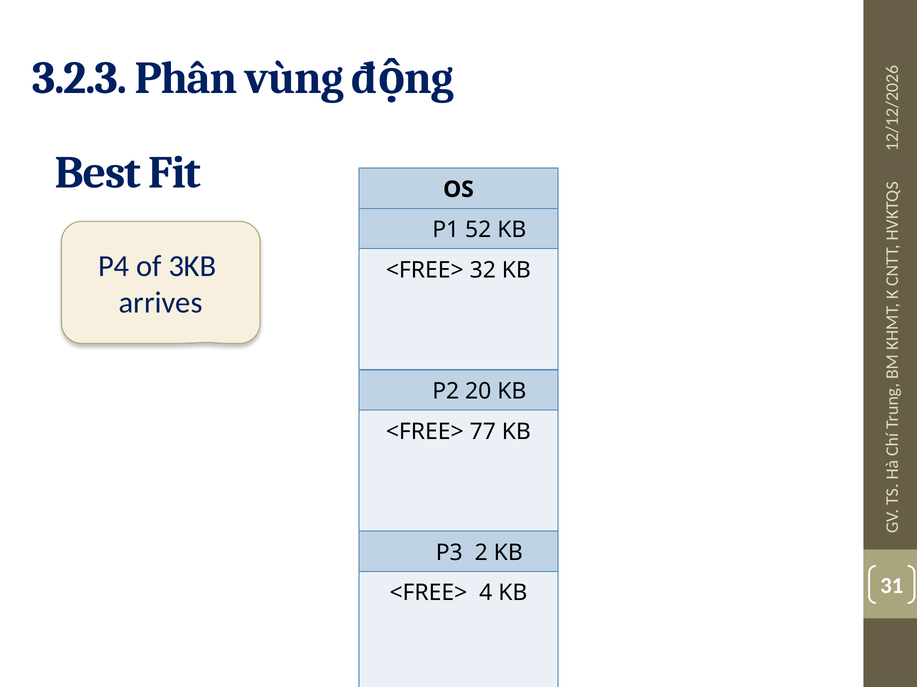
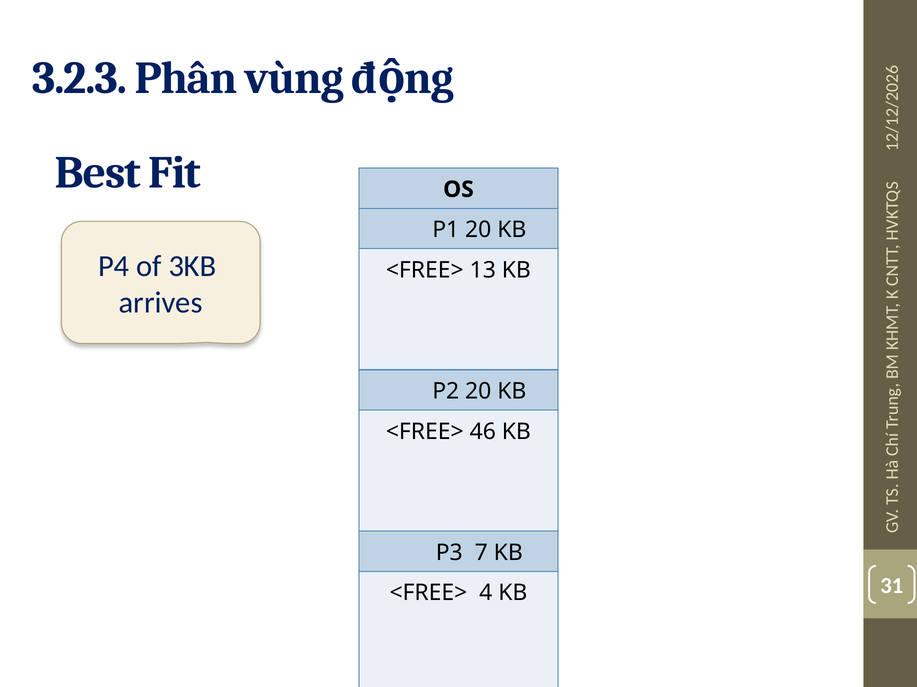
P1 52: 52 -> 20
32: 32 -> 13
77: 77 -> 46
P3 2: 2 -> 7
